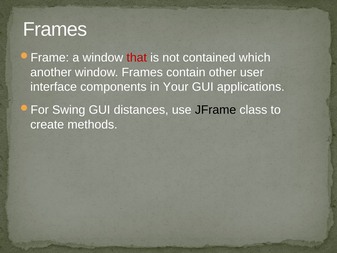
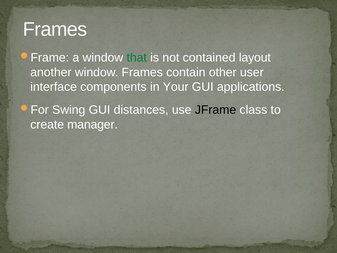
that colour: red -> green
which: which -> layout
methods: methods -> manager
